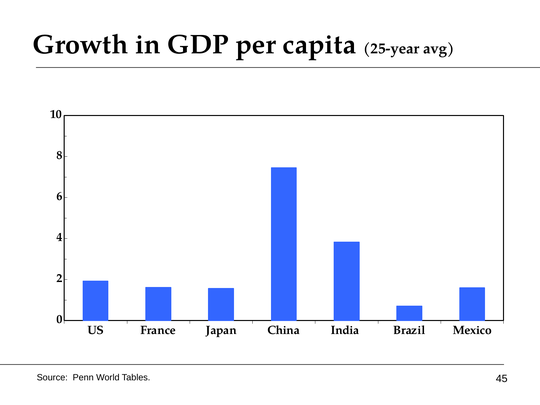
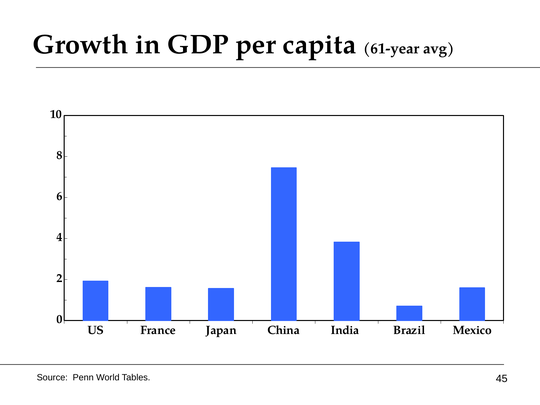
25-year: 25-year -> 61-year
